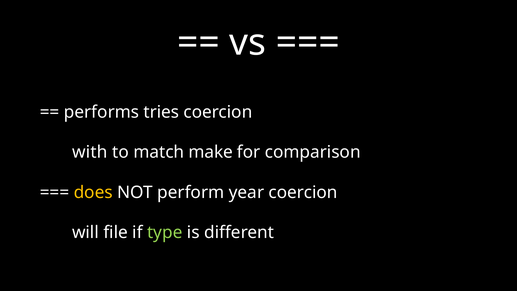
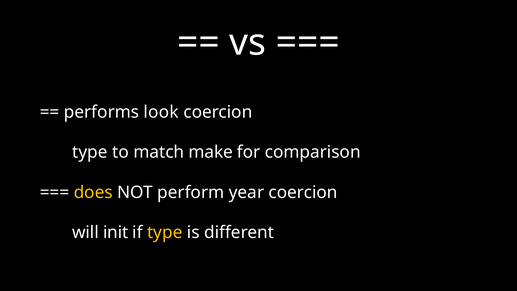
tries: tries -> look
with at (90, 152): with -> type
file: file -> init
type at (165, 232) colour: light green -> yellow
